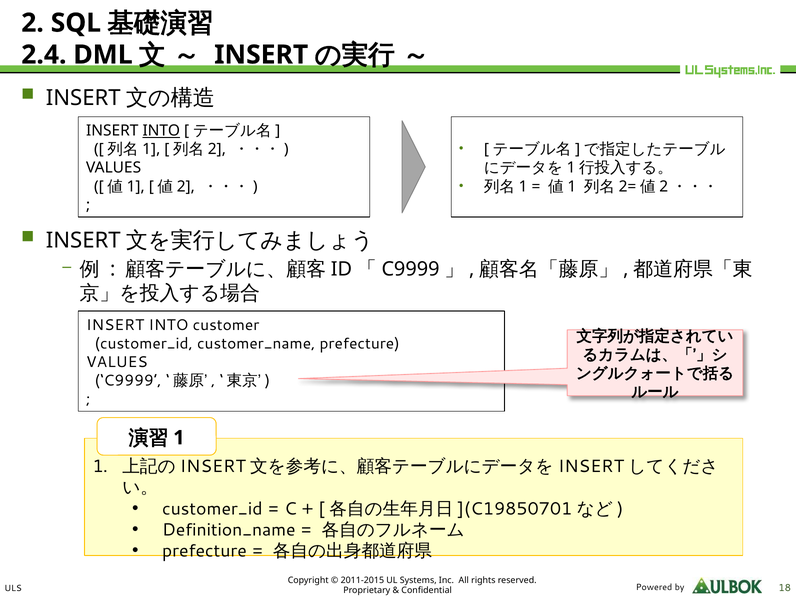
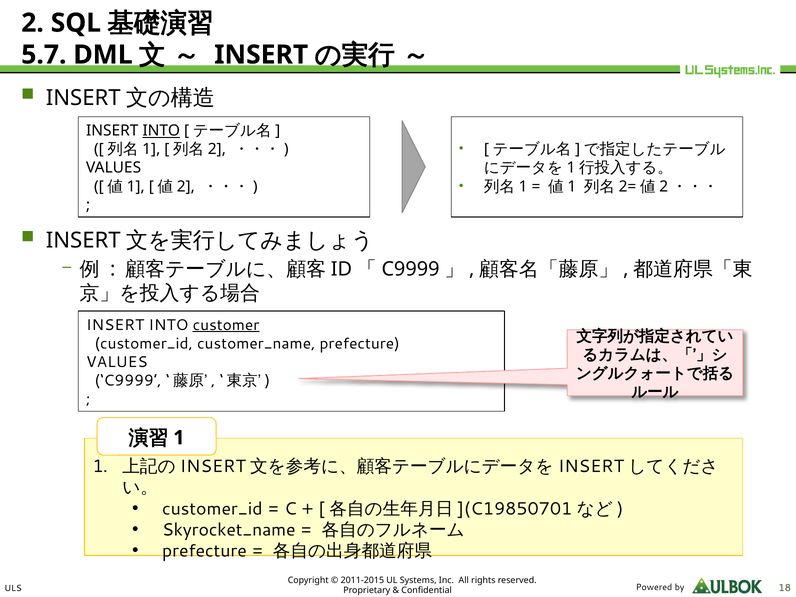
2.4: 2.4 -> 5.7
customer underline: none -> present
Definition_name: Definition_name -> Skyrocket_name
